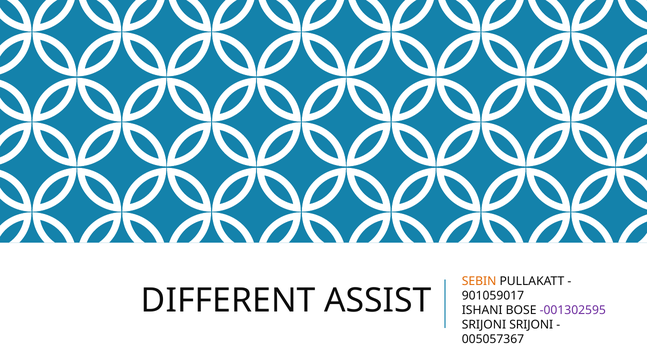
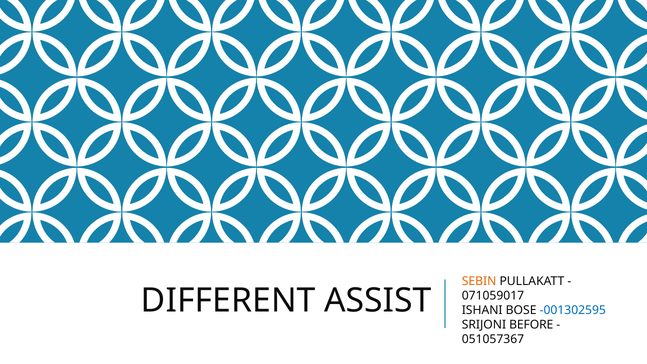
901059017: 901059017 -> 071059017
-001302595 colour: purple -> blue
SRIJONI SRIJONI: SRIJONI -> BEFORE
005057367: 005057367 -> 051057367
